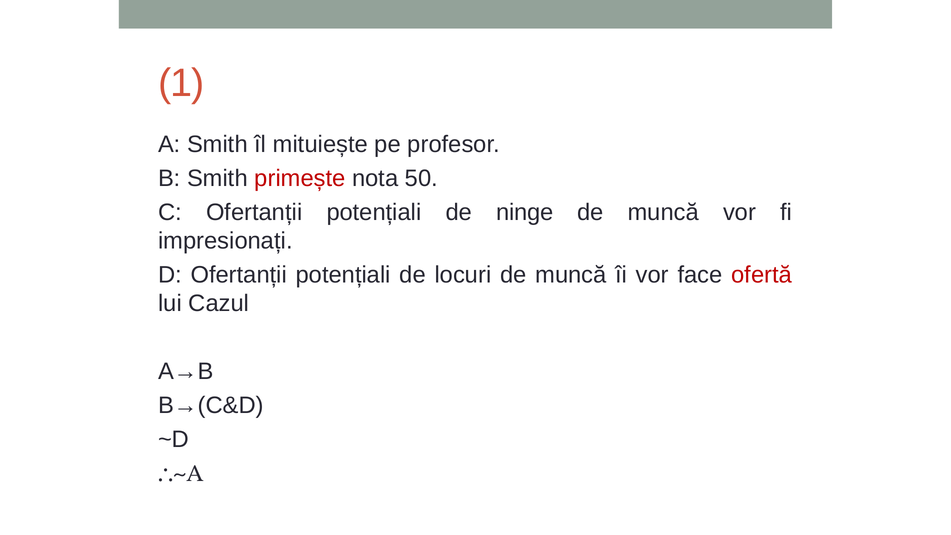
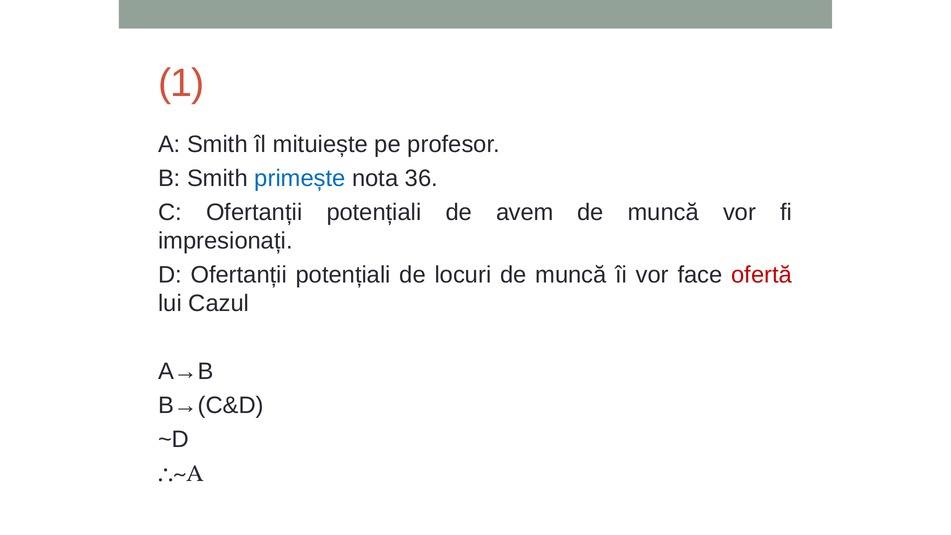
primește colour: red -> blue
50: 50 -> 36
ninge: ninge -> avem
